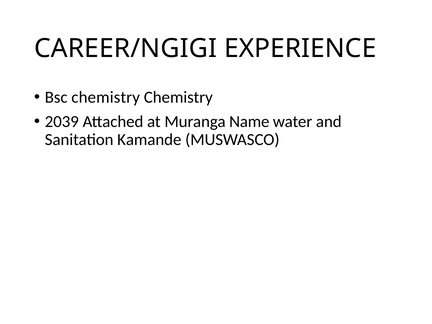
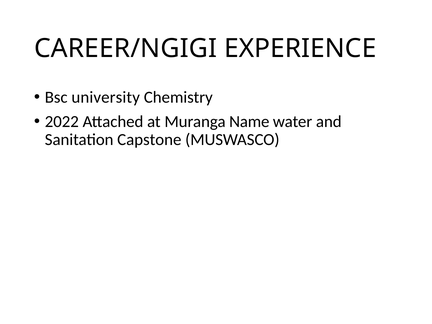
Bsc chemistry: chemistry -> university
2039: 2039 -> 2022
Kamande: Kamande -> Capstone
